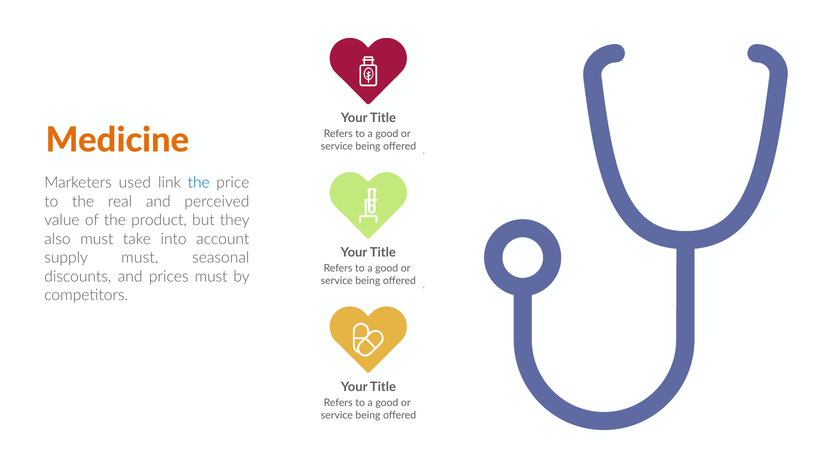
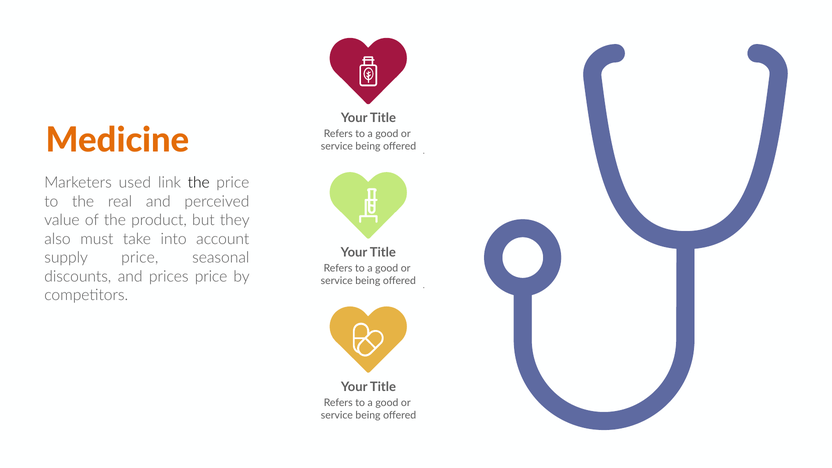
the at (199, 183) colour: blue -> black
supply must: must -> price
prices must: must -> price
